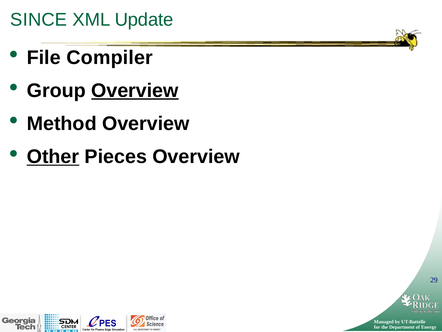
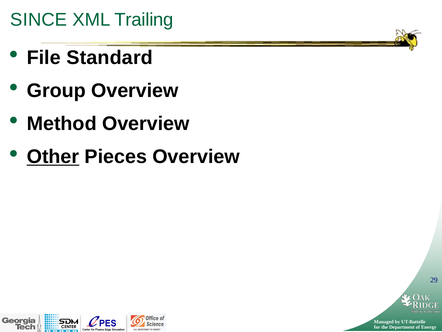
Update: Update -> Trailing
Compiler: Compiler -> Standard
Overview at (135, 90) underline: present -> none
